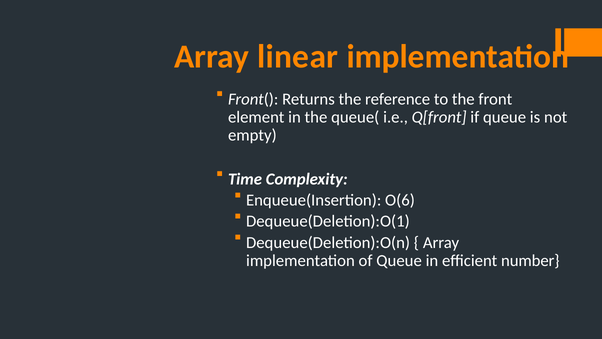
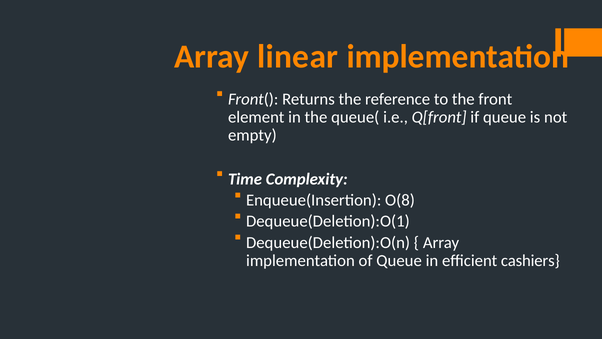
O(6: O(6 -> O(8
number: number -> cashiers
